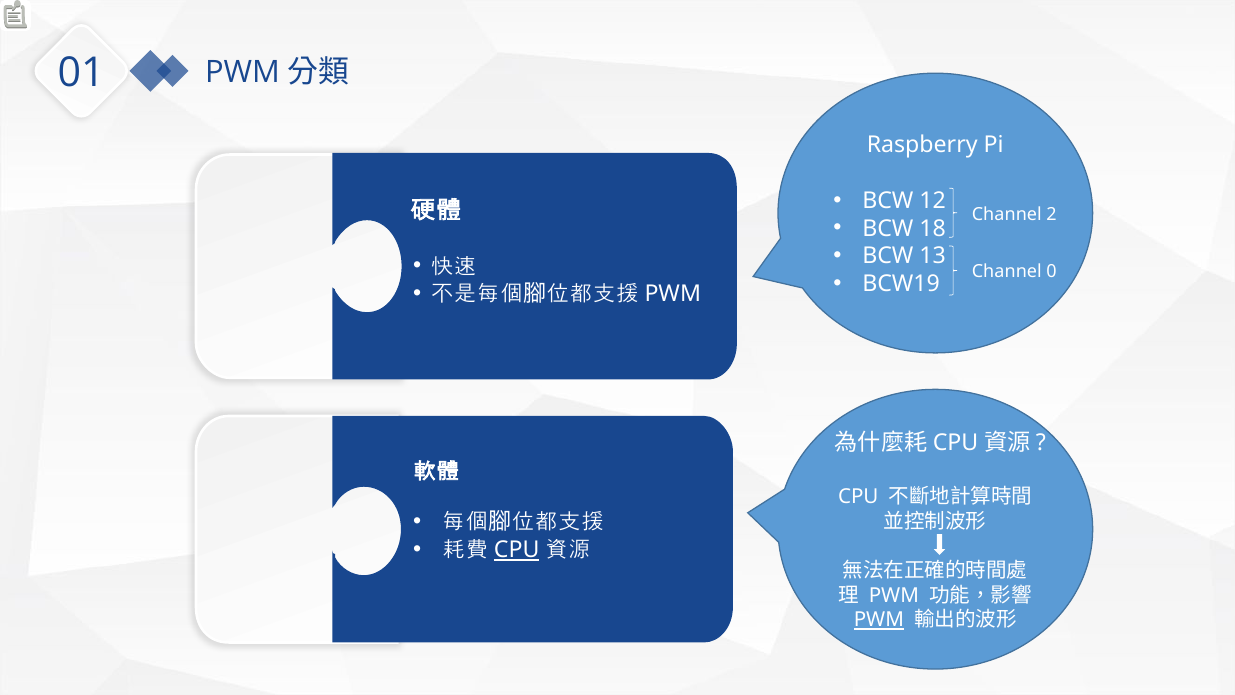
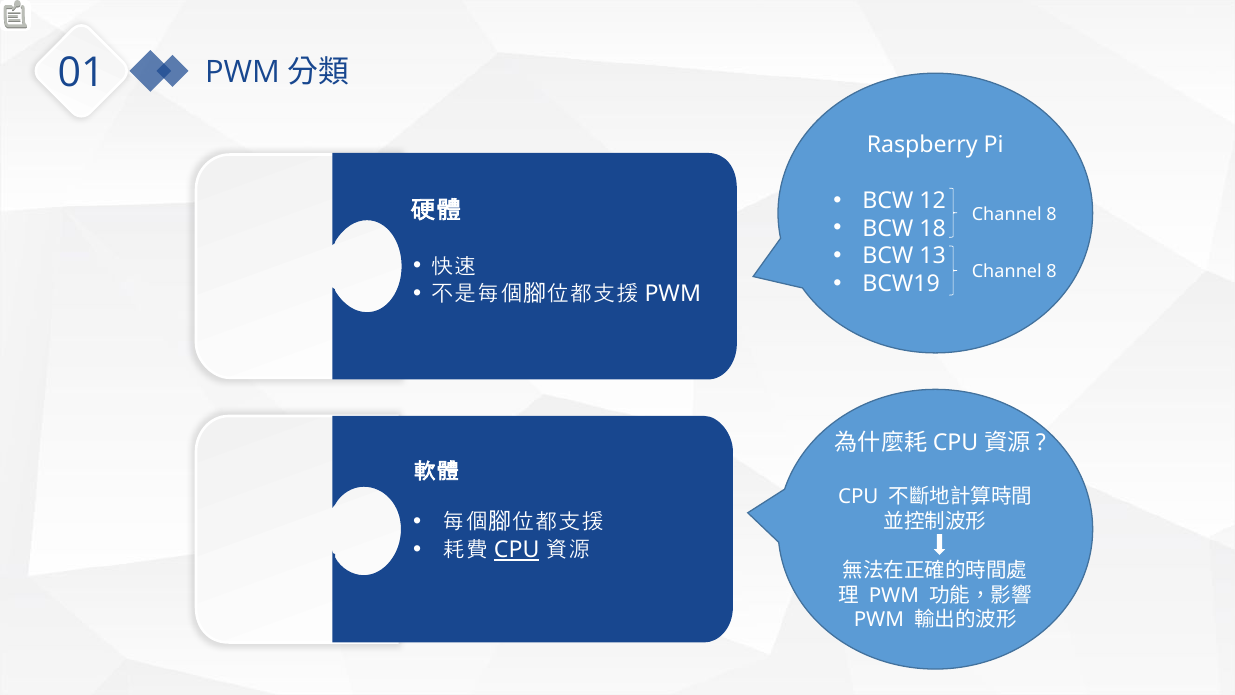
2 at (1052, 214): 2 -> 8
0 at (1052, 271): 0 -> 8
PWM at (879, 620) underline: present -> none
